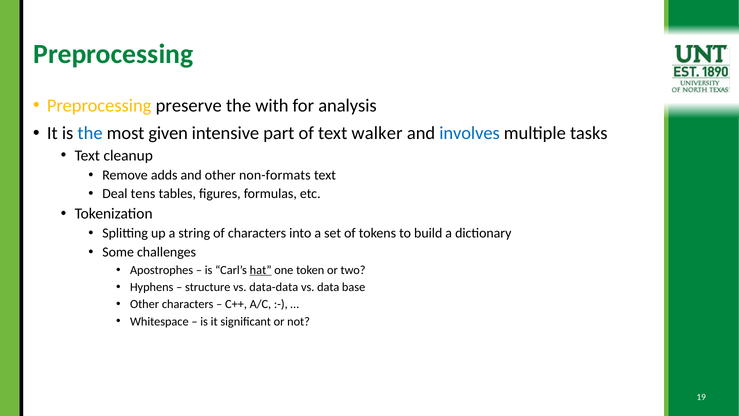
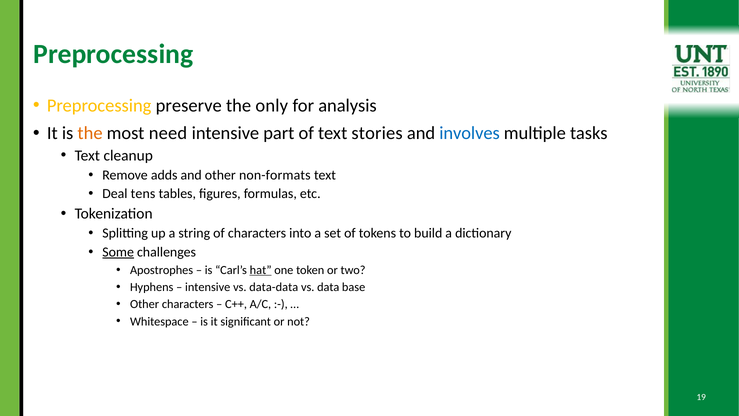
with: with -> only
the at (90, 133) colour: blue -> orange
given: given -> need
walker: walker -> stories
Some underline: none -> present
structure at (208, 287): structure -> intensive
